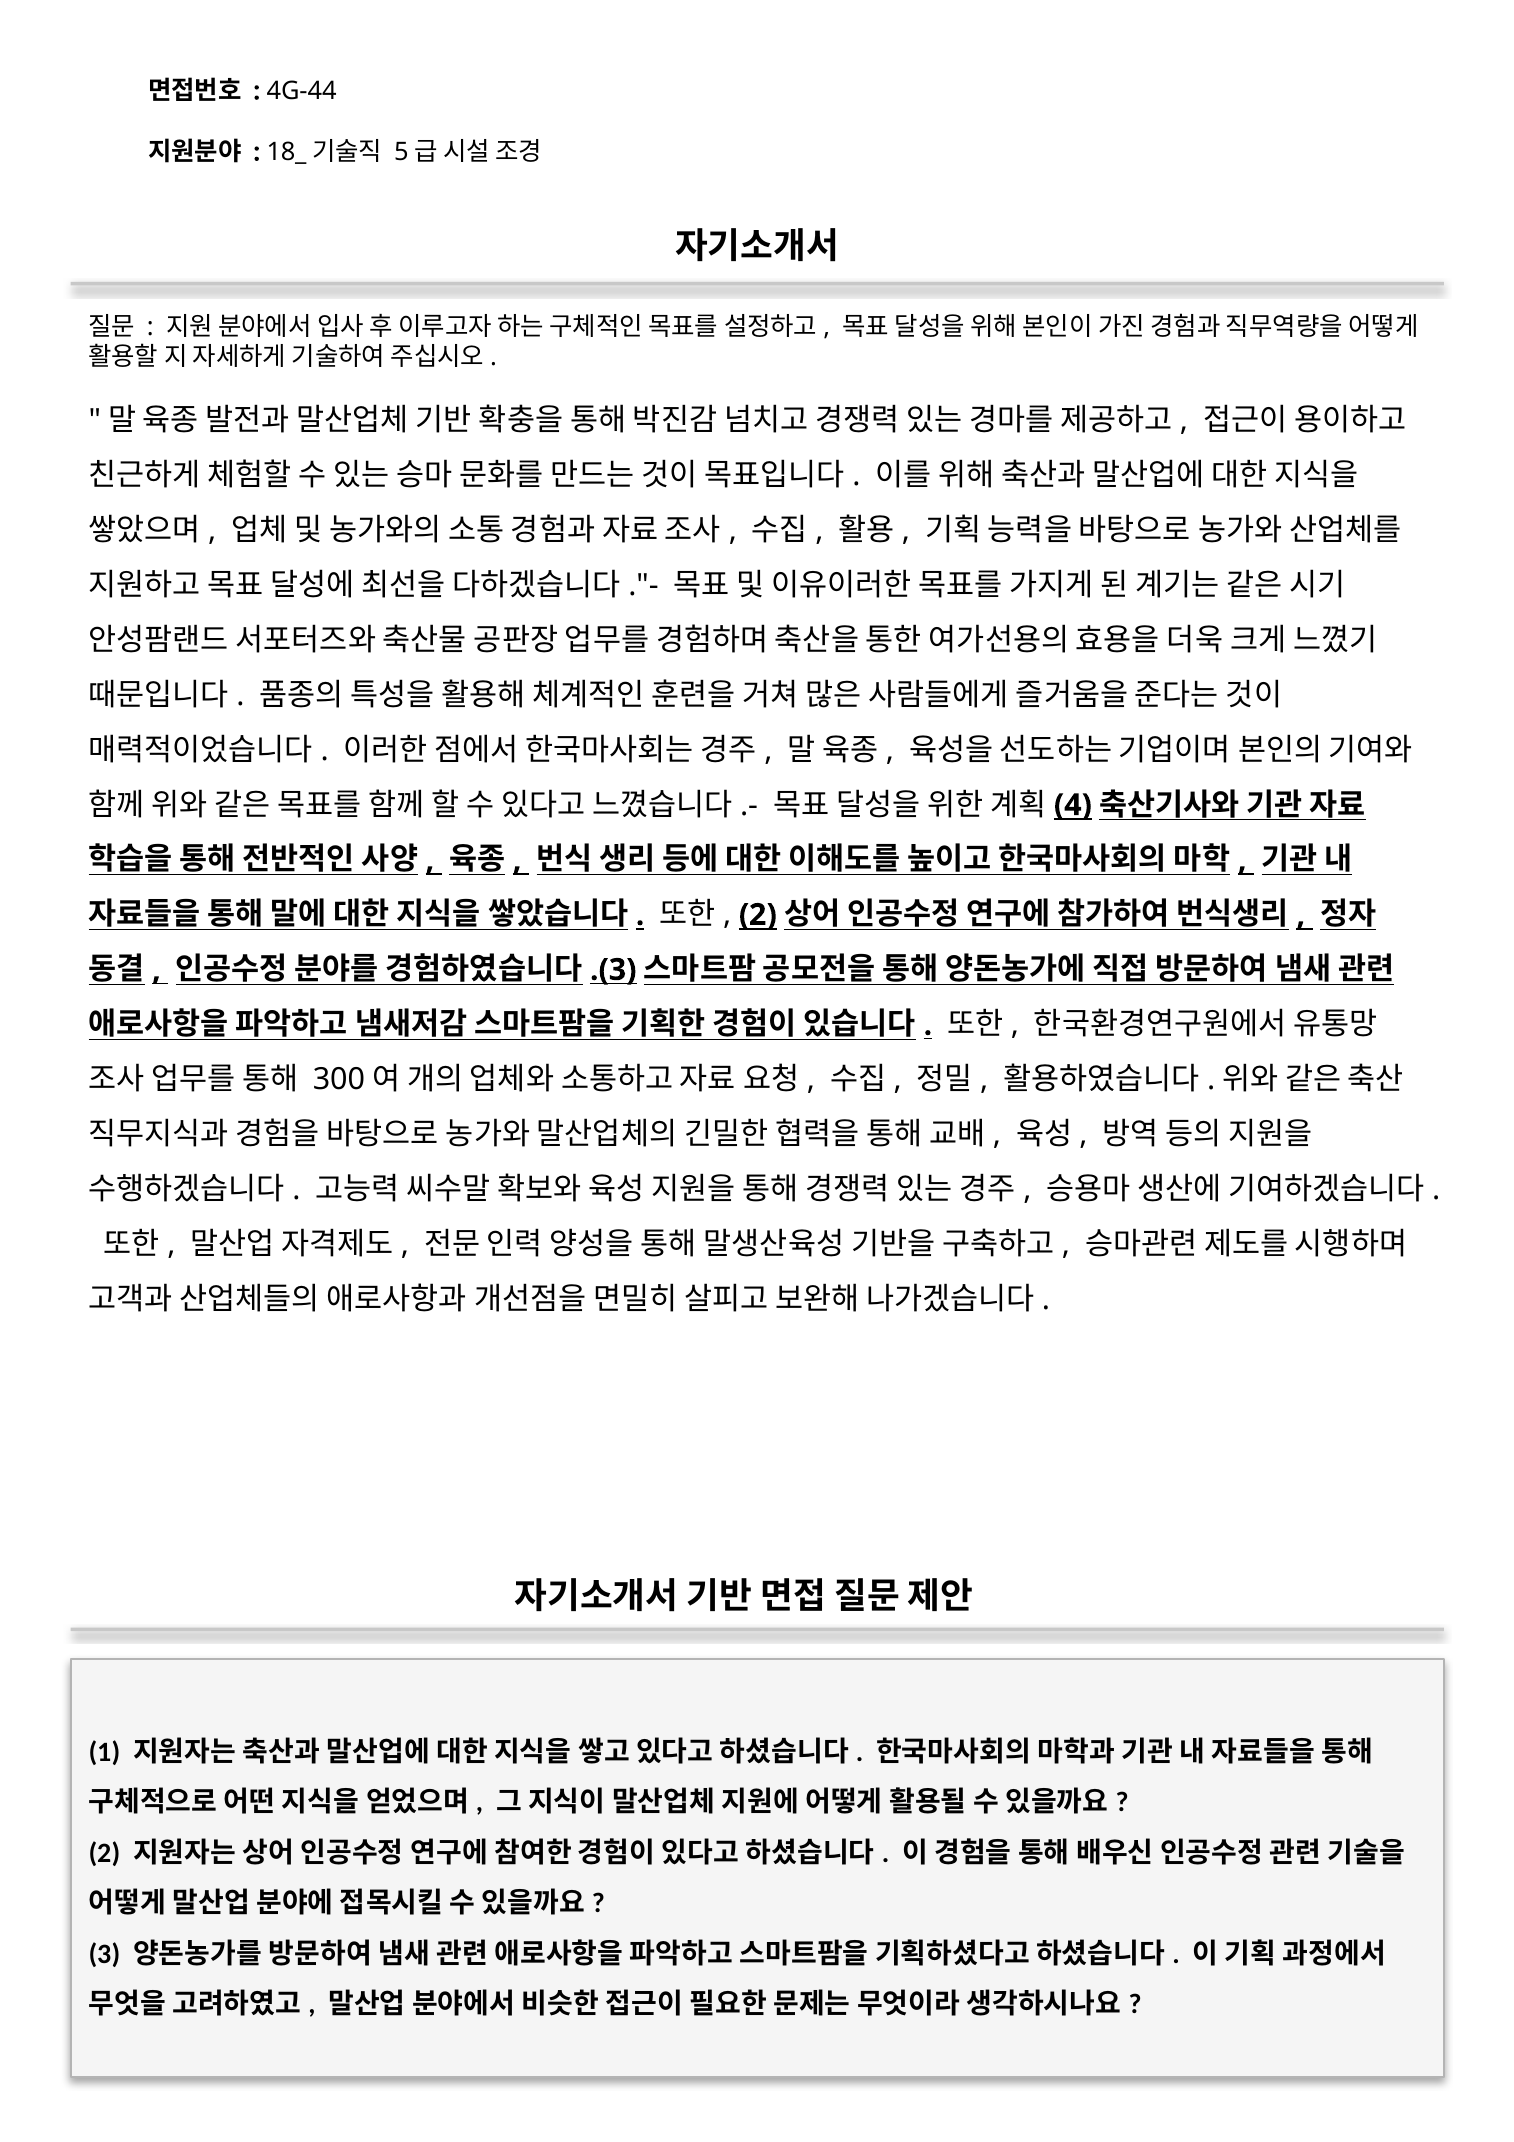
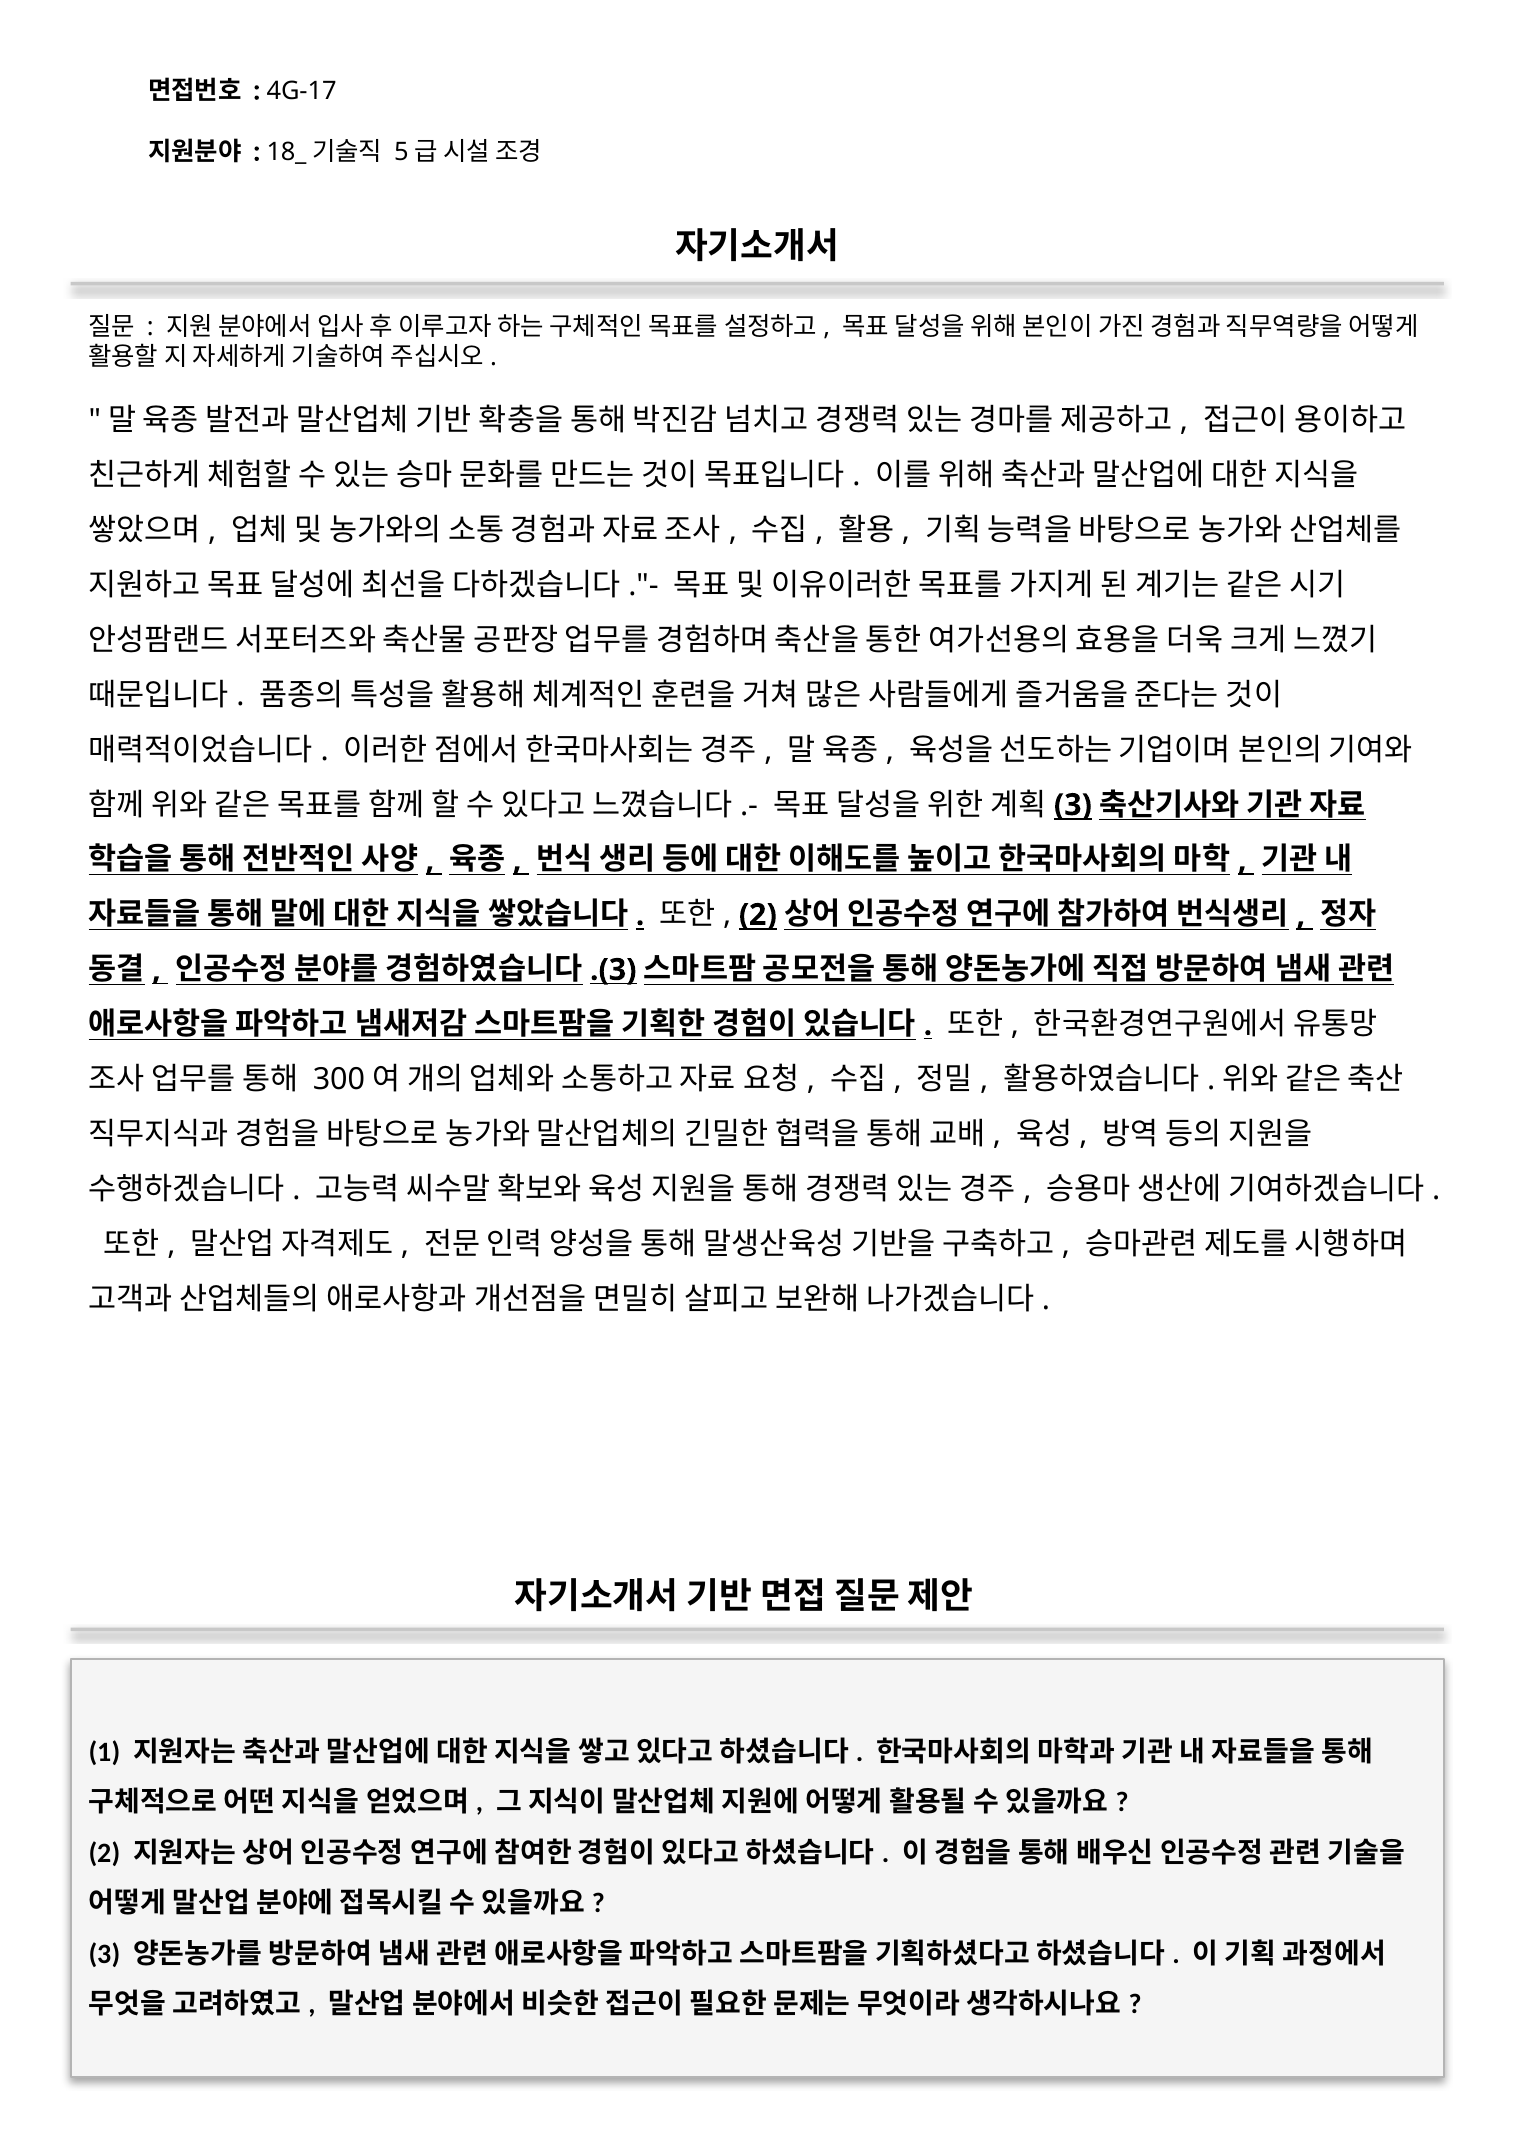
4G-44: 4G-44 -> 4G-17
4 at (1073, 805): 4 -> 3
